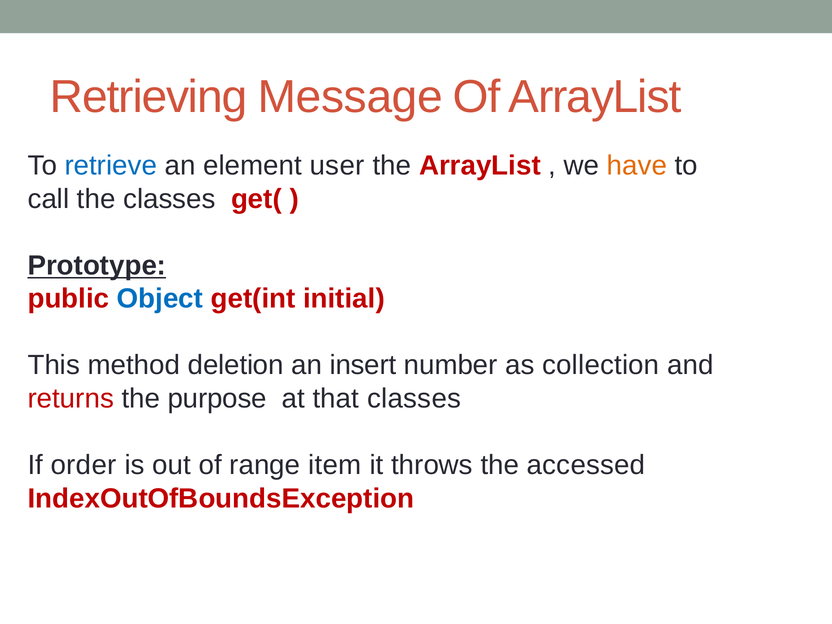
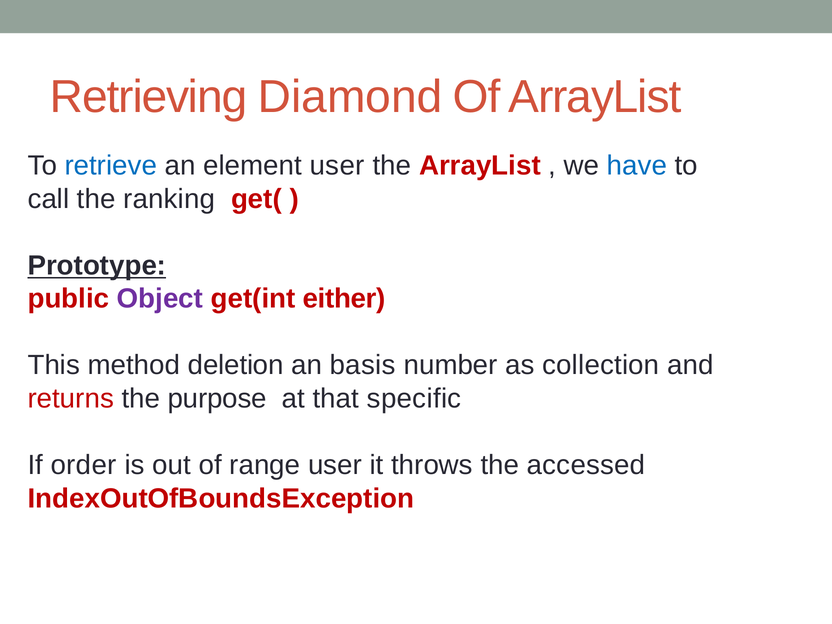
Message: Message -> Diamond
have colour: orange -> blue
the classes: classes -> ranking
Object colour: blue -> purple
initial: initial -> either
insert: insert -> basis
that classes: classes -> specific
range item: item -> user
